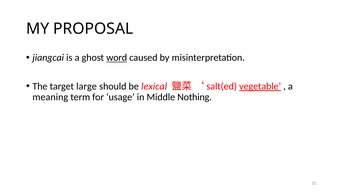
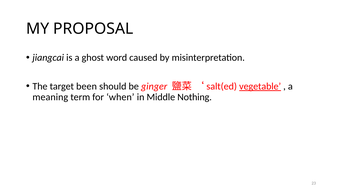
word underline: present -> none
large: large -> been
lexical: lexical -> ginger
usage: usage -> when
